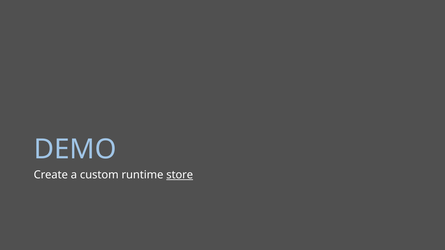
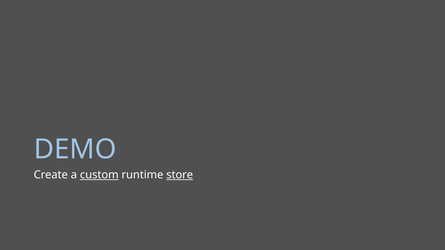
custom underline: none -> present
